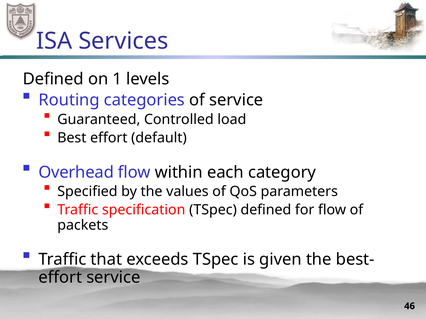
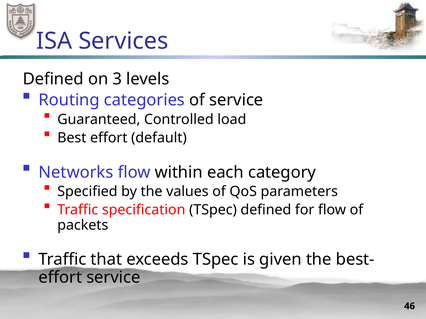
1: 1 -> 3
Overhead: Overhead -> Networks
